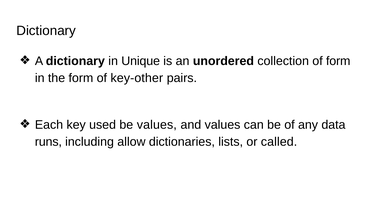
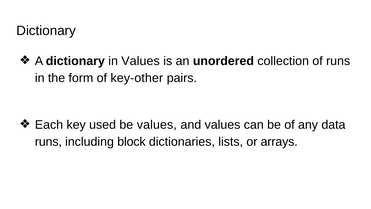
in Unique: Unique -> Values
of form: form -> runs
allow: allow -> block
called: called -> arrays
